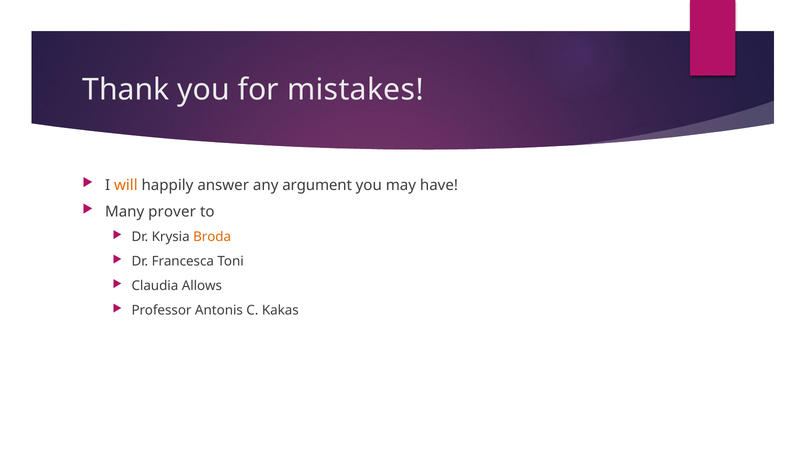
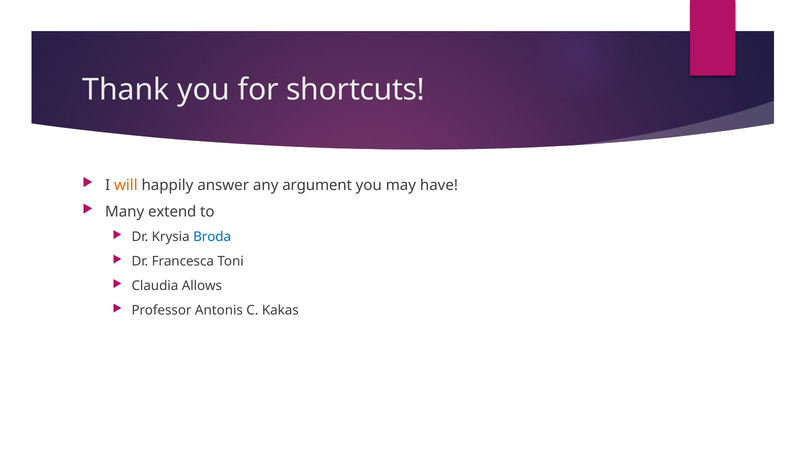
mistakes: mistakes -> shortcuts
prover: prover -> extend
Broda colour: orange -> blue
